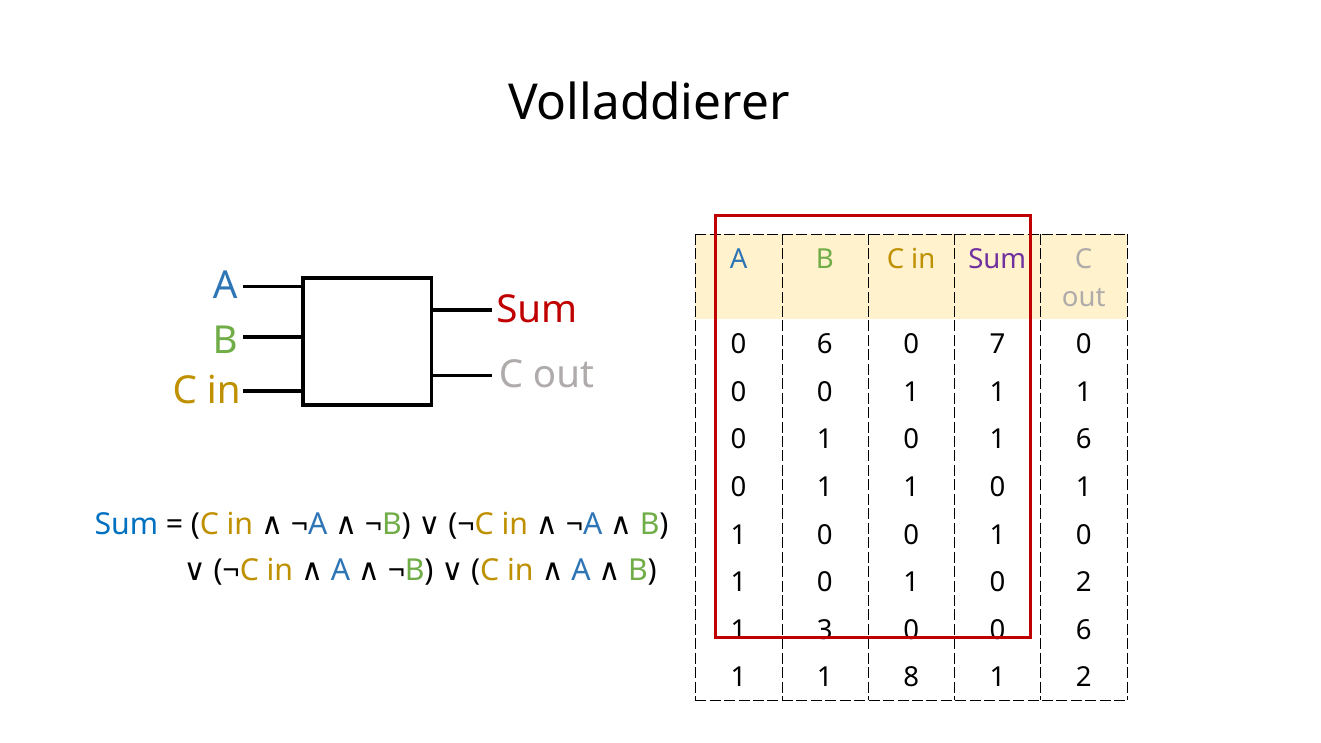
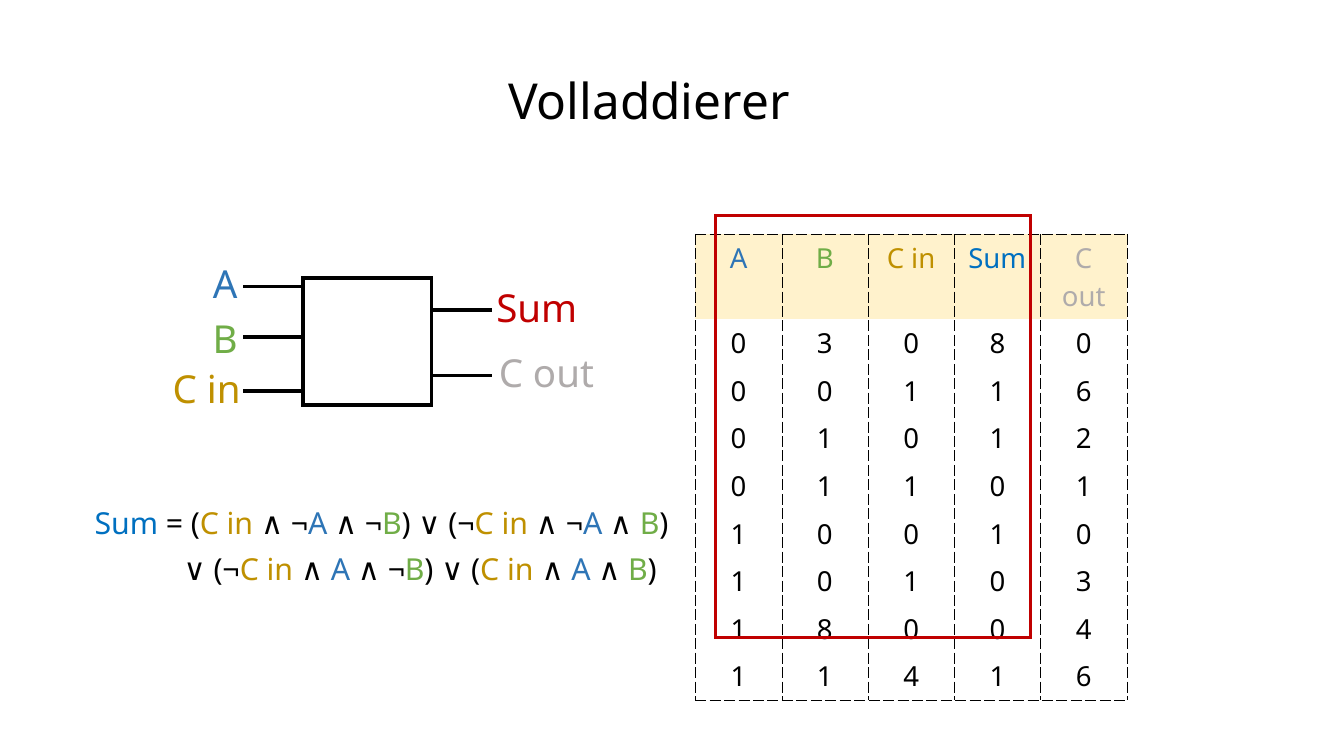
Sum at (997, 259) colour: purple -> blue
6 at (825, 345): 6 -> 3
0 7: 7 -> 8
1 1 1: 1 -> 6
1 6: 6 -> 2
1 0 2: 2 -> 3
1 3: 3 -> 8
0 0 6: 6 -> 4
1 8: 8 -> 4
2 at (1084, 678): 2 -> 6
